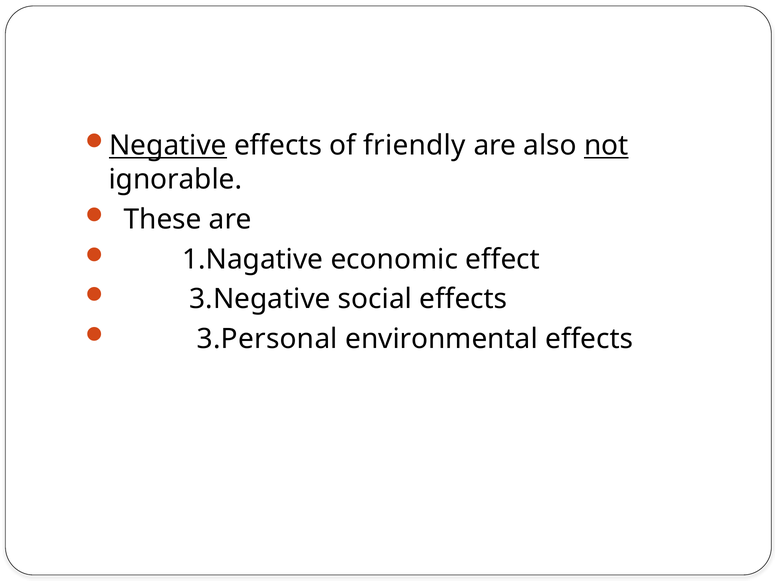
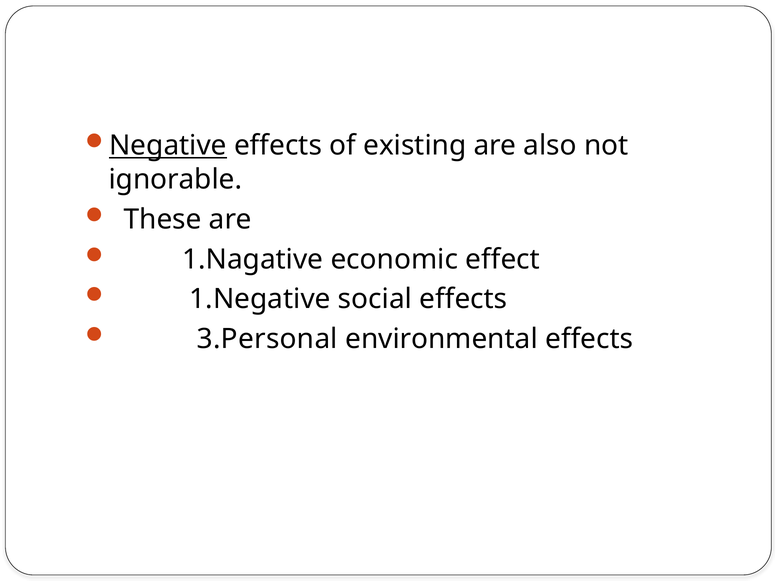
friendly: friendly -> existing
not underline: present -> none
3.Negative: 3.Negative -> 1.Negative
